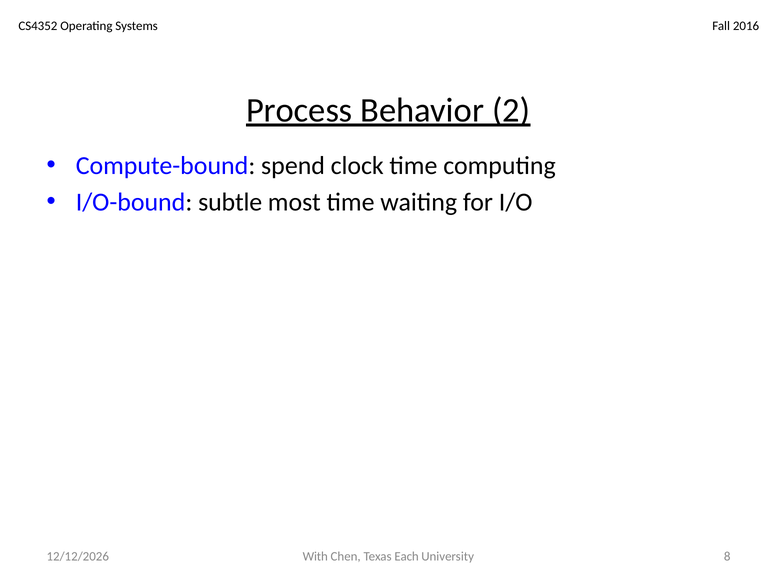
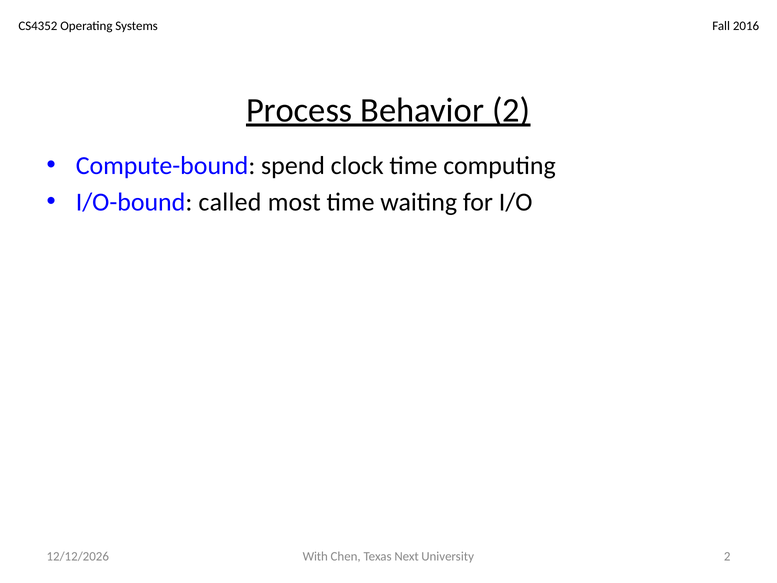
subtle: subtle -> called
Each: Each -> Next
University 8: 8 -> 2
